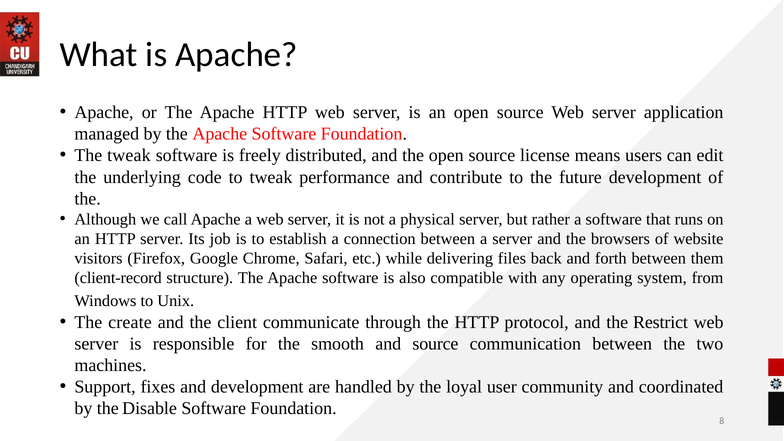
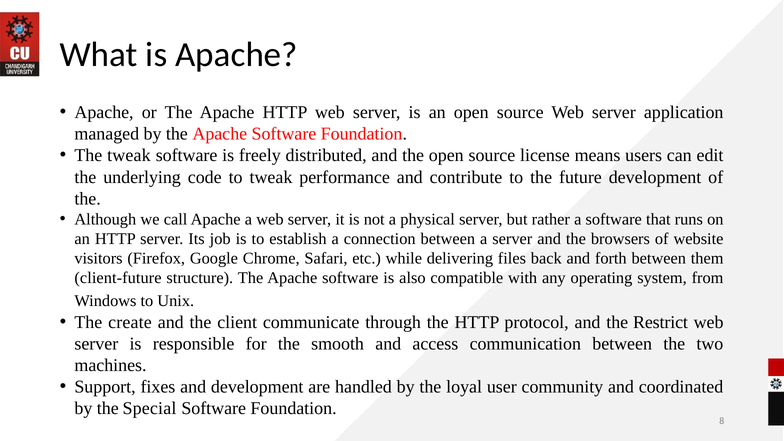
client-record: client-record -> client-future
and source: source -> access
Disable: Disable -> Special
